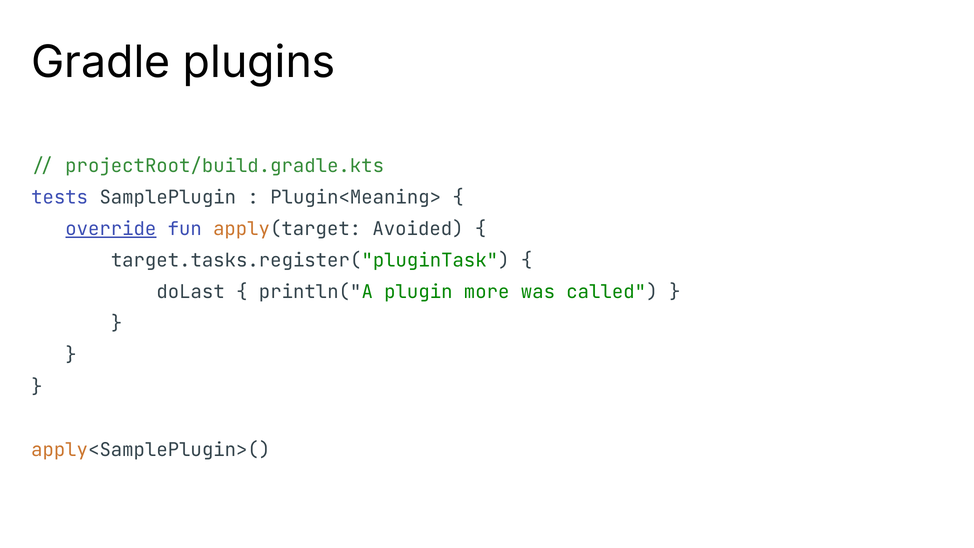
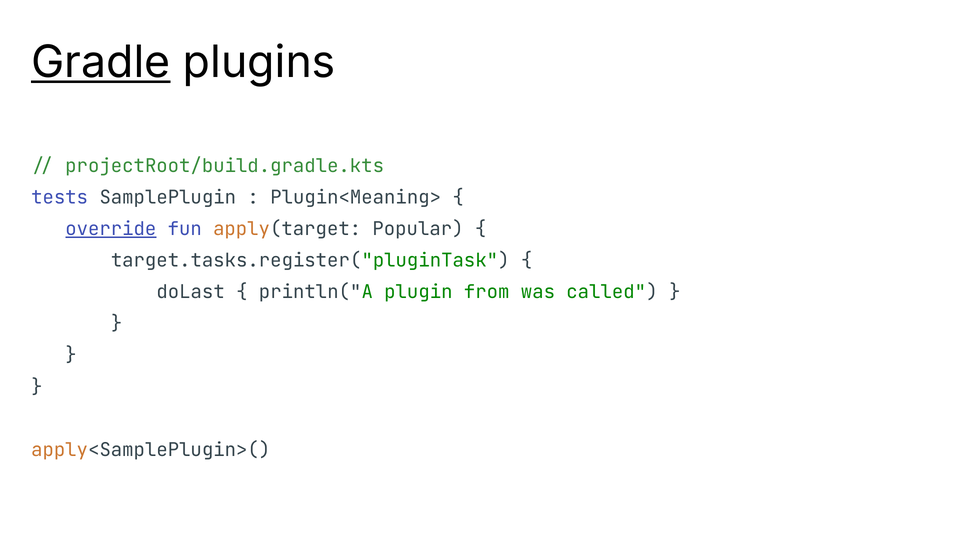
Gradle underline: none -> present
Avoided: Avoided -> Popular
more: more -> from
